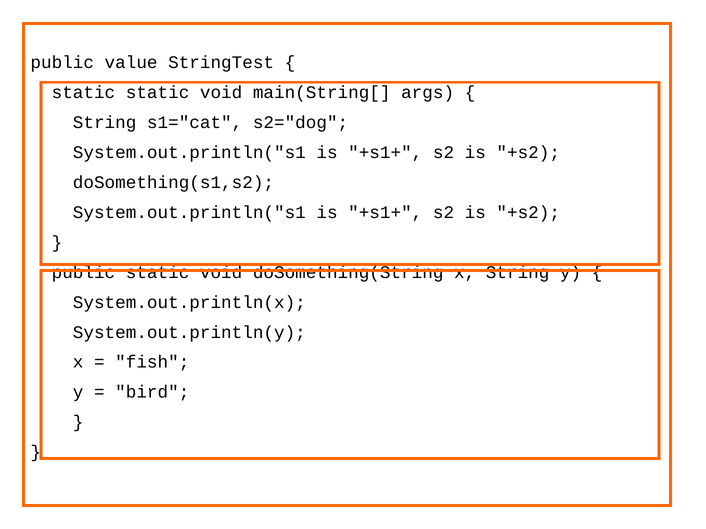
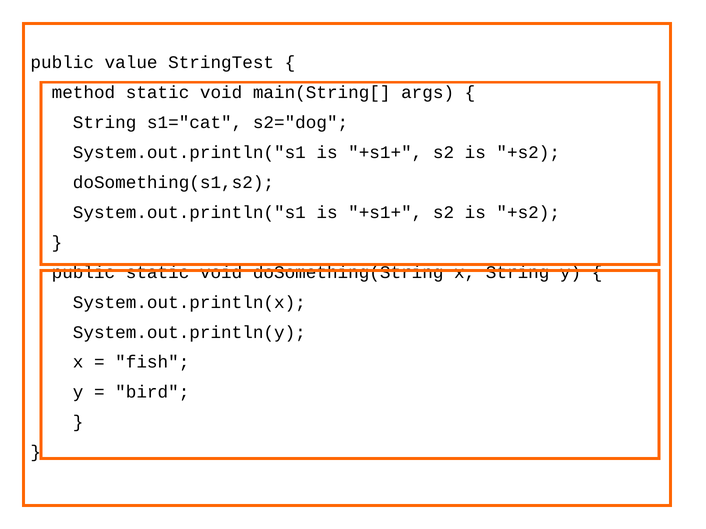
static at (83, 92): static -> method
